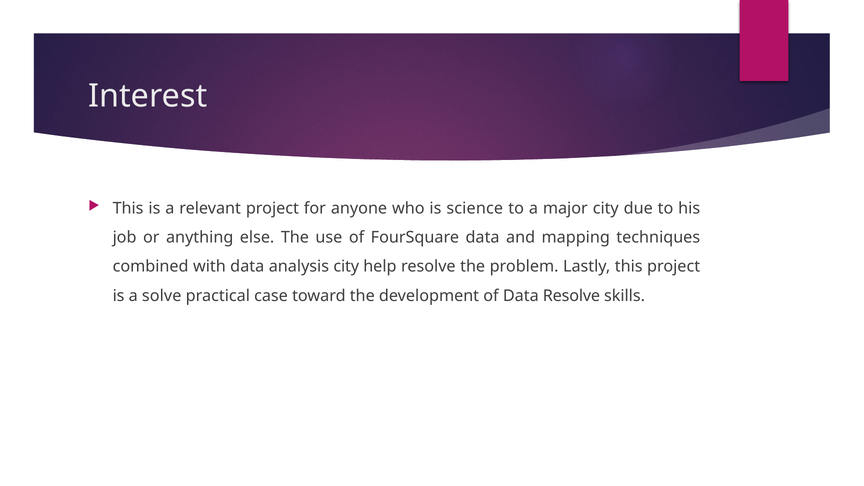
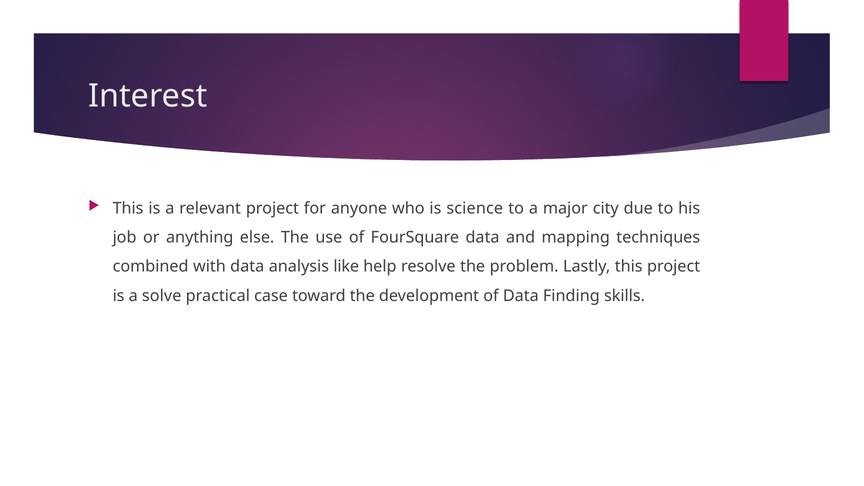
analysis city: city -> like
Data Resolve: Resolve -> Finding
